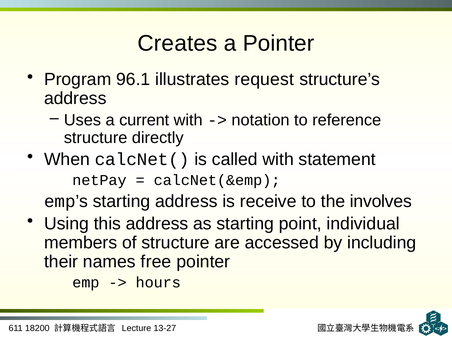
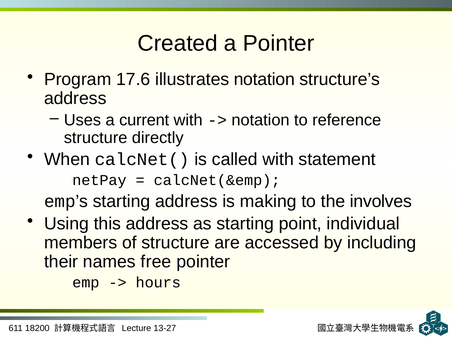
Creates: Creates -> Created
96.1: 96.1 -> 17.6
illustrates request: request -> notation
receive: receive -> making
